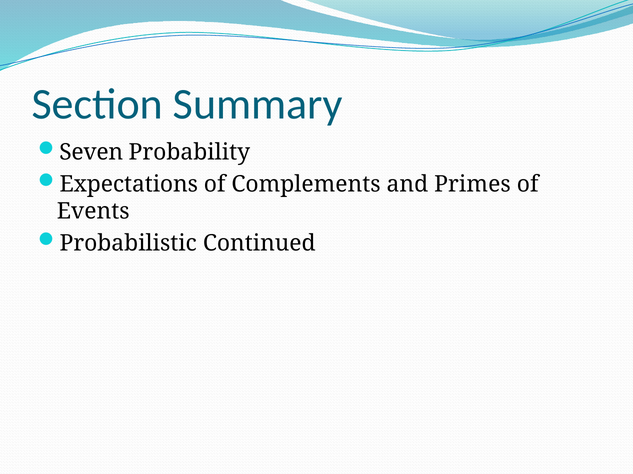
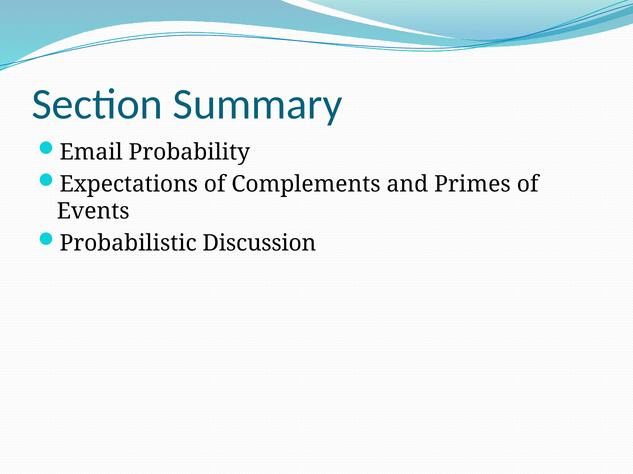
Seven: Seven -> Email
Continued: Continued -> Discussion
